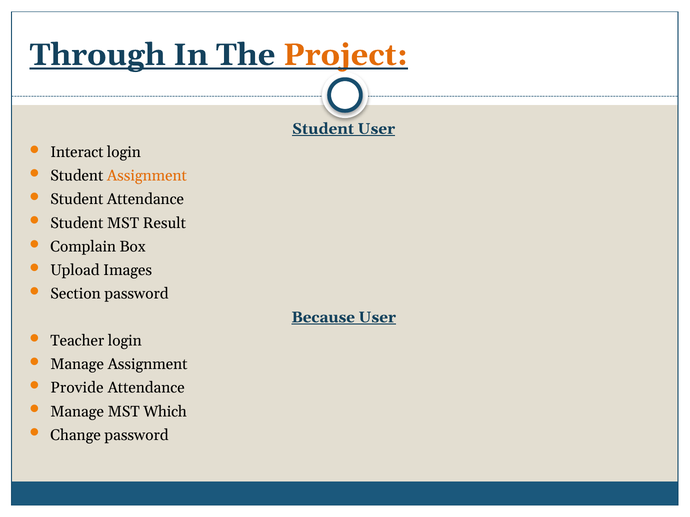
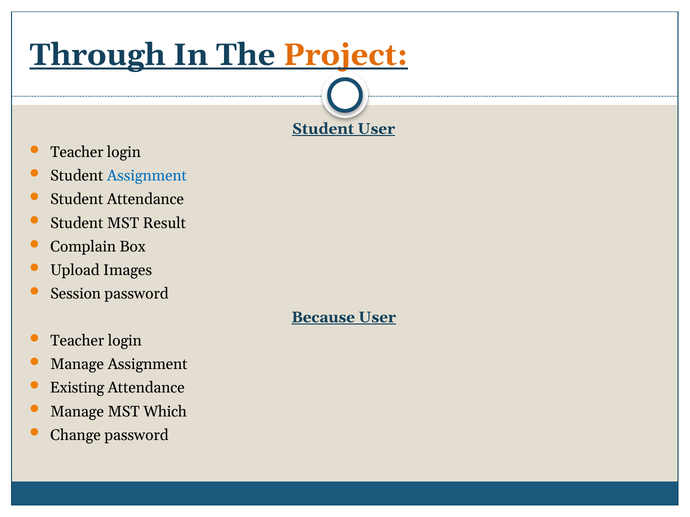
Interact at (77, 152): Interact -> Teacher
Assignment at (147, 176) colour: orange -> blue
Section: Section -> Session
Provide: Provide -> Existing
